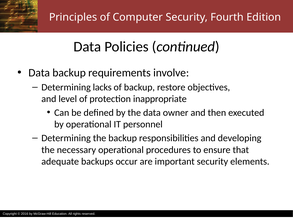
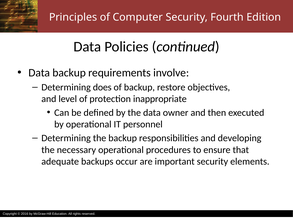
lacks: lacks -> does
